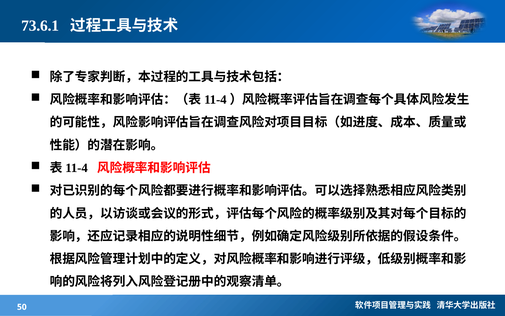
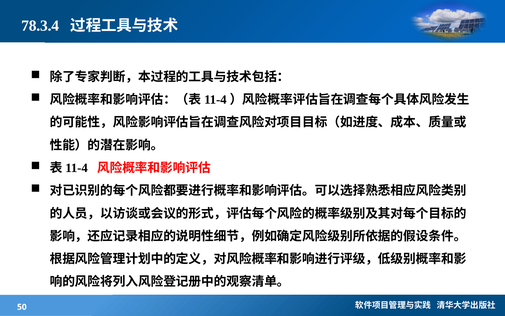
73.6.1: 73.6.1 -> 78.3.4
